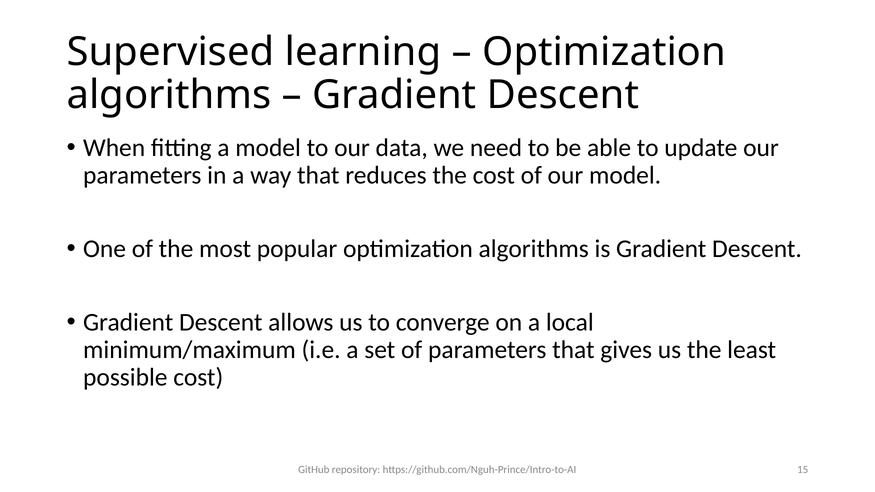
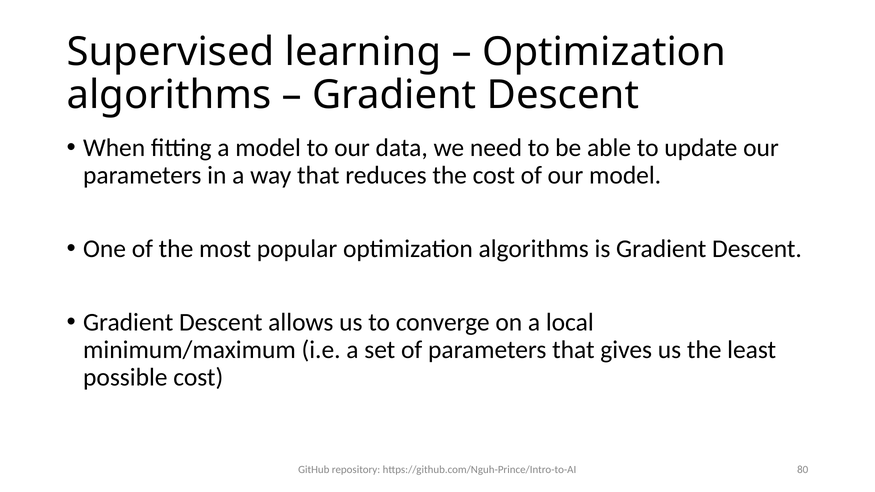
15: 15 -> 80
